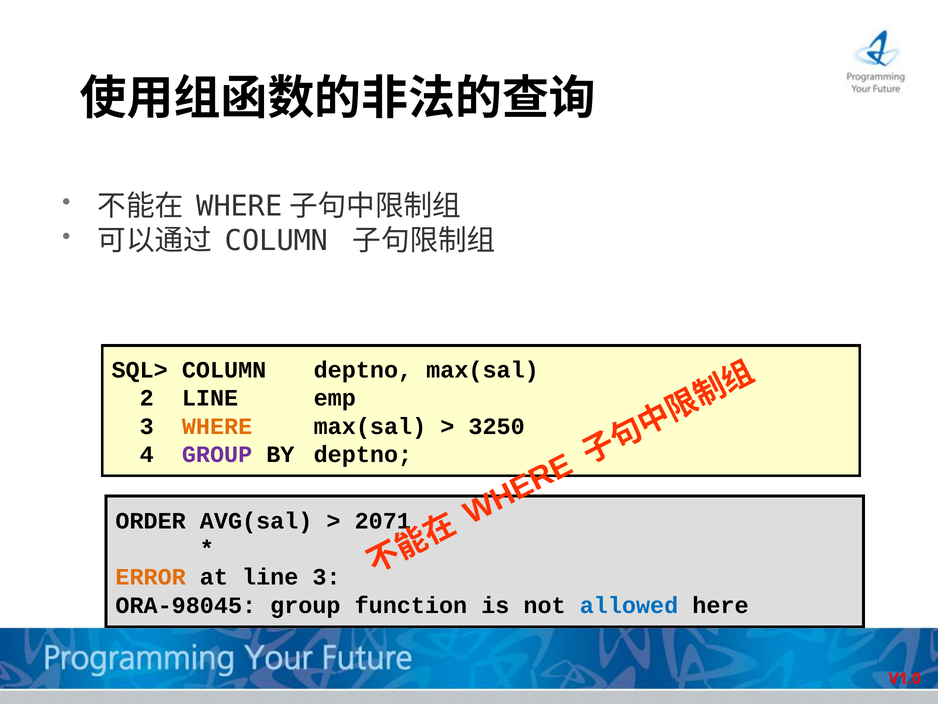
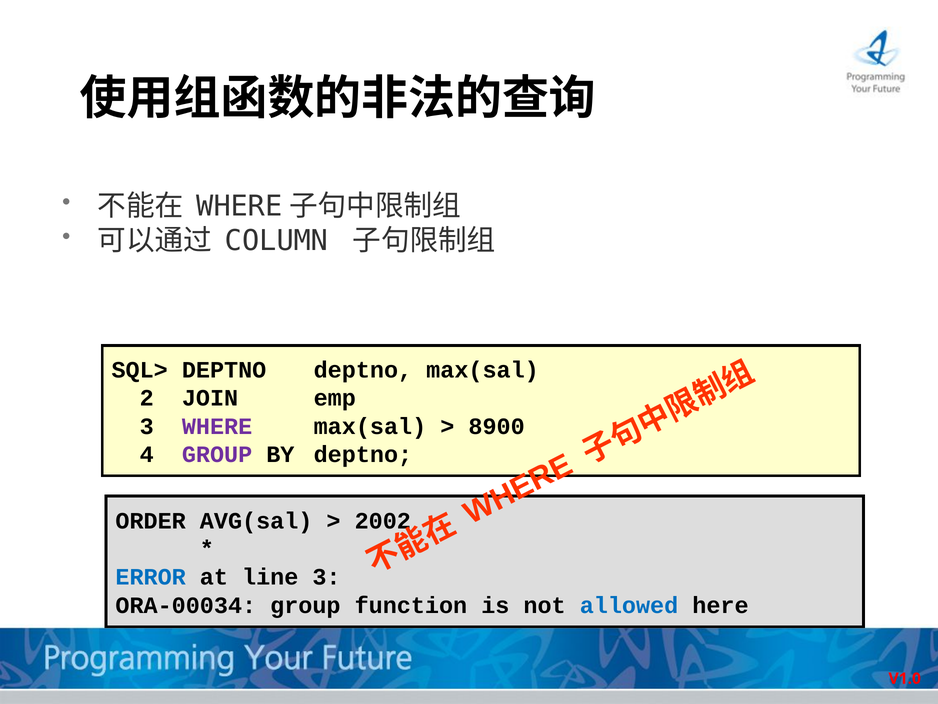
SQL> COLUMN: COLUMN -> DEPTNO
2 LINE: LINE -> JOIN
WHERE colour: orange -> purple
3250: 3250 -> 8900
2071: 2071 -> 2002
ERROR colour: orange -> blue
ORA-98045: ORA-98045 -> ORA-00034
